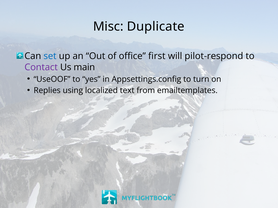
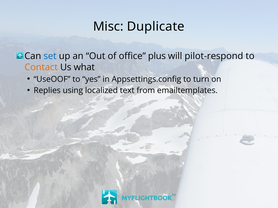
first: first -> plus
Contact colour: purple -> orange
main: main -> what
